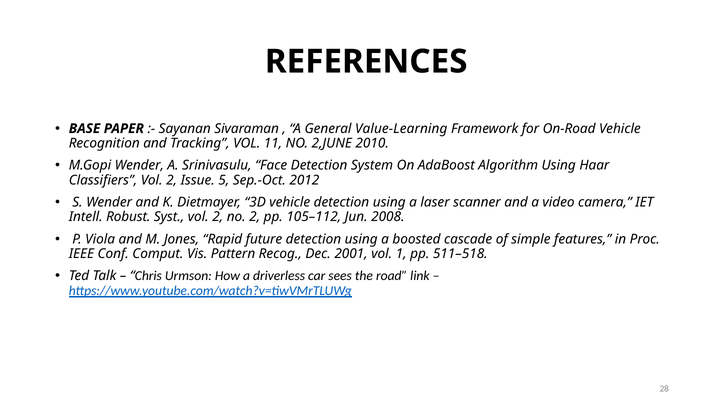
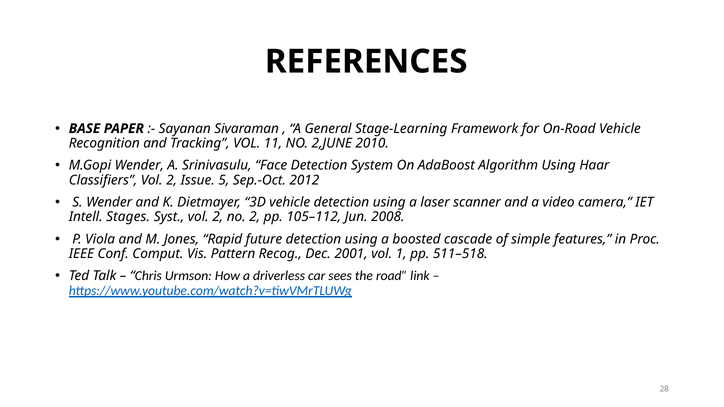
Value-Learning: Value-Learning -> Stage-Learning
Robust: Robust -> Stages
